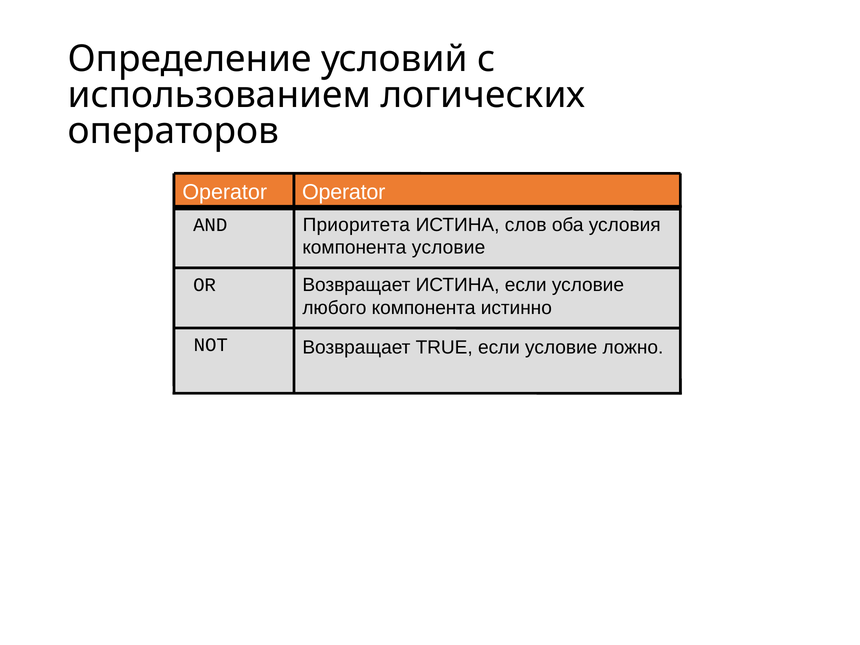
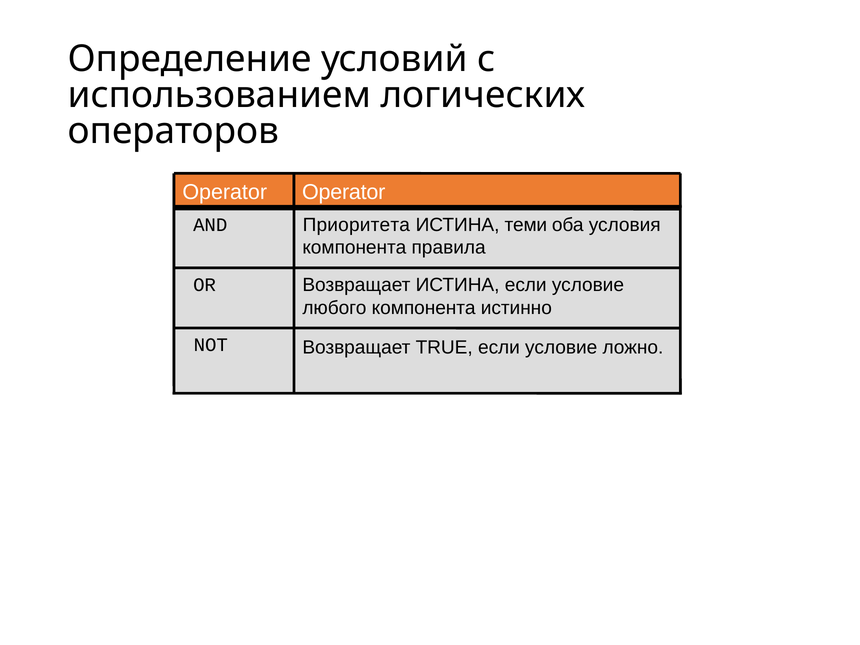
слов: слов -> теми
компонента условие: условие -> правила
